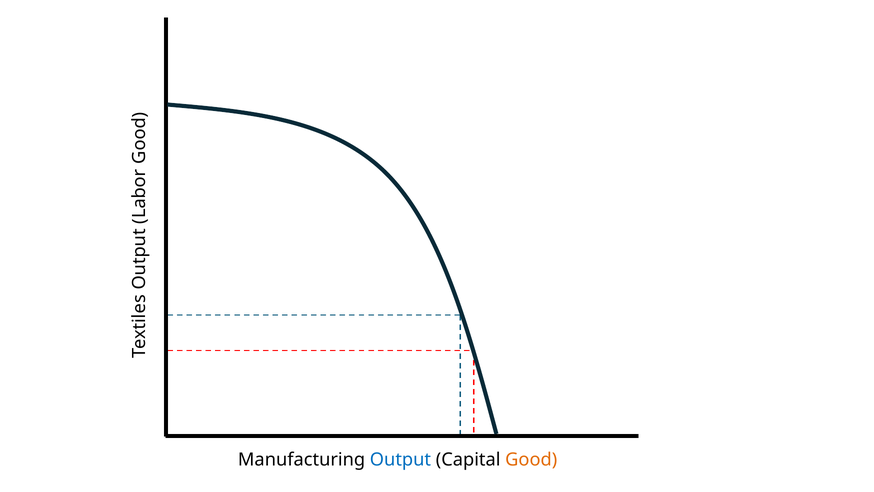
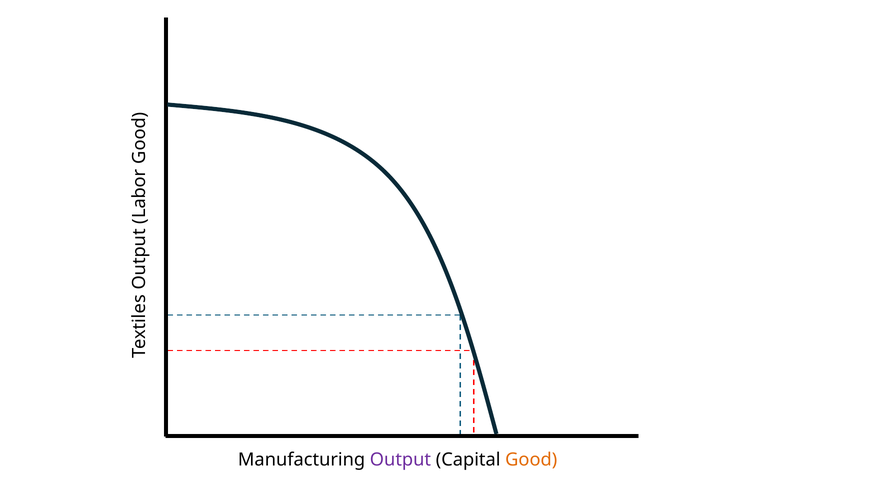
Output colour: blue -> purple
